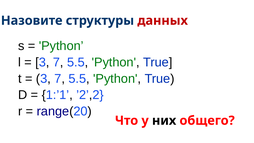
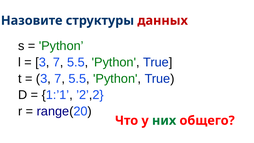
них colour: black -> green
